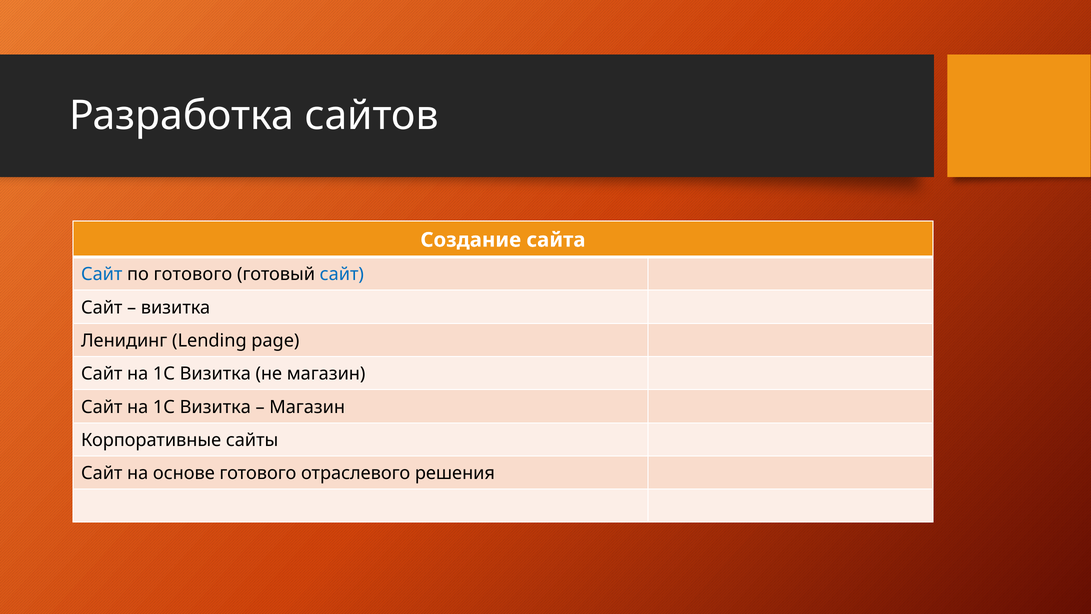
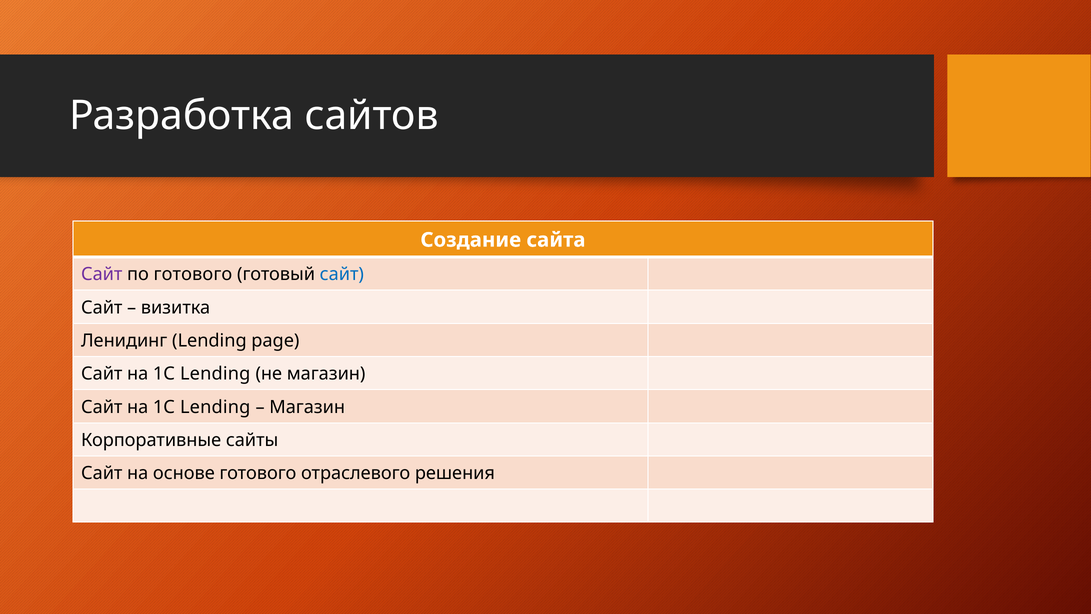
Сайт at (102, 274) colour: blue -> purple
Визитка at (215, 374): Визитка -> Lending
Визитка at (215, 407): Визитка -> Lending
